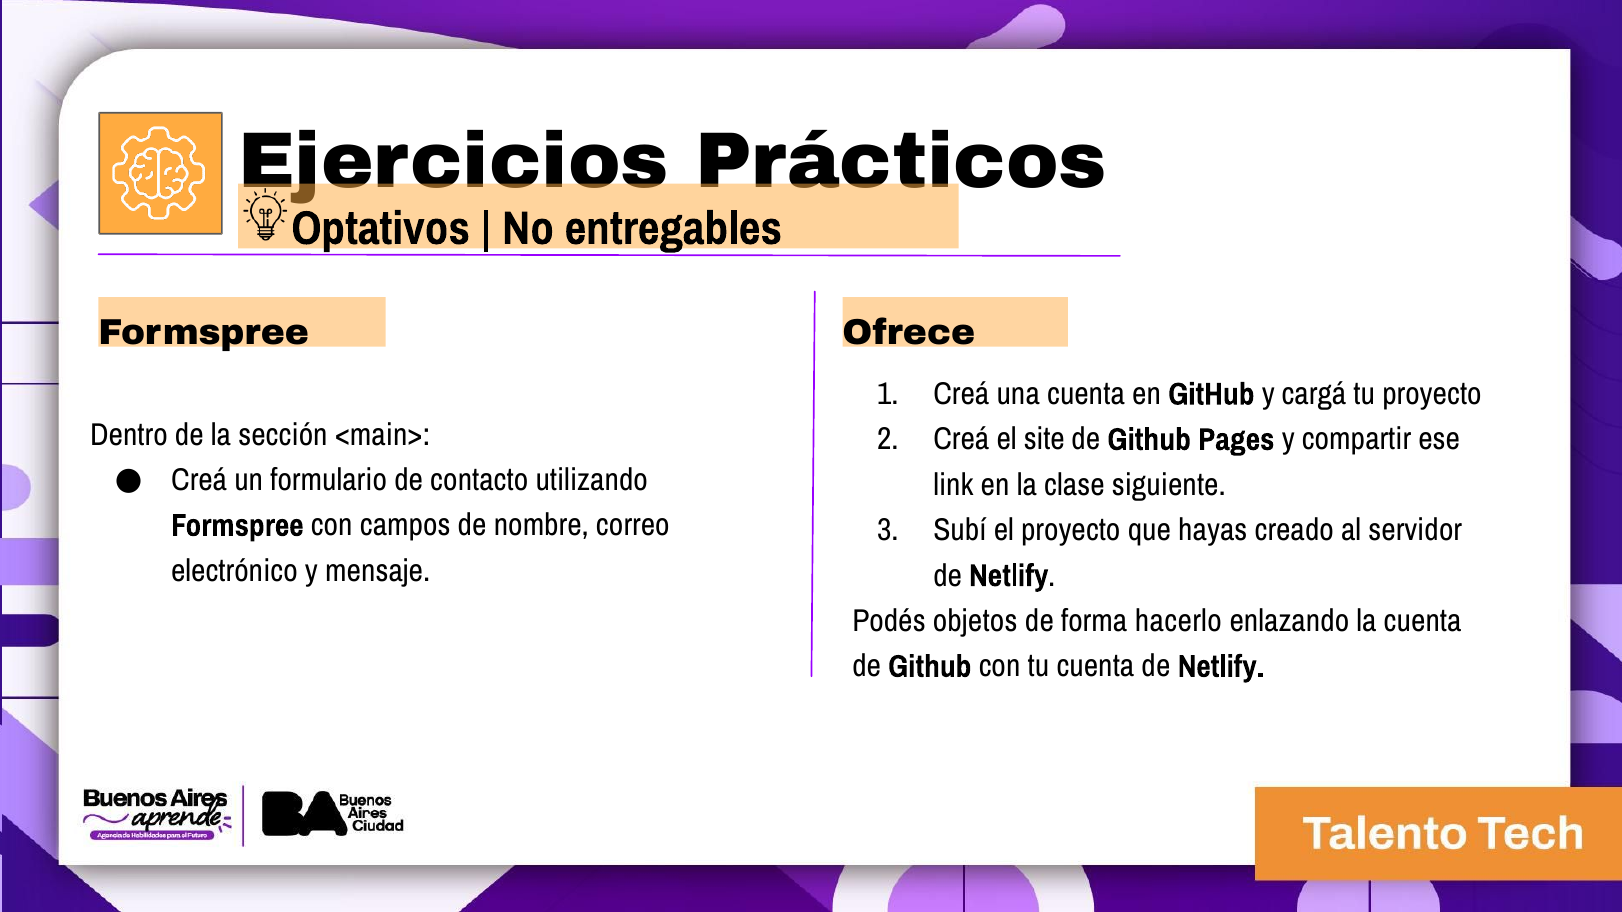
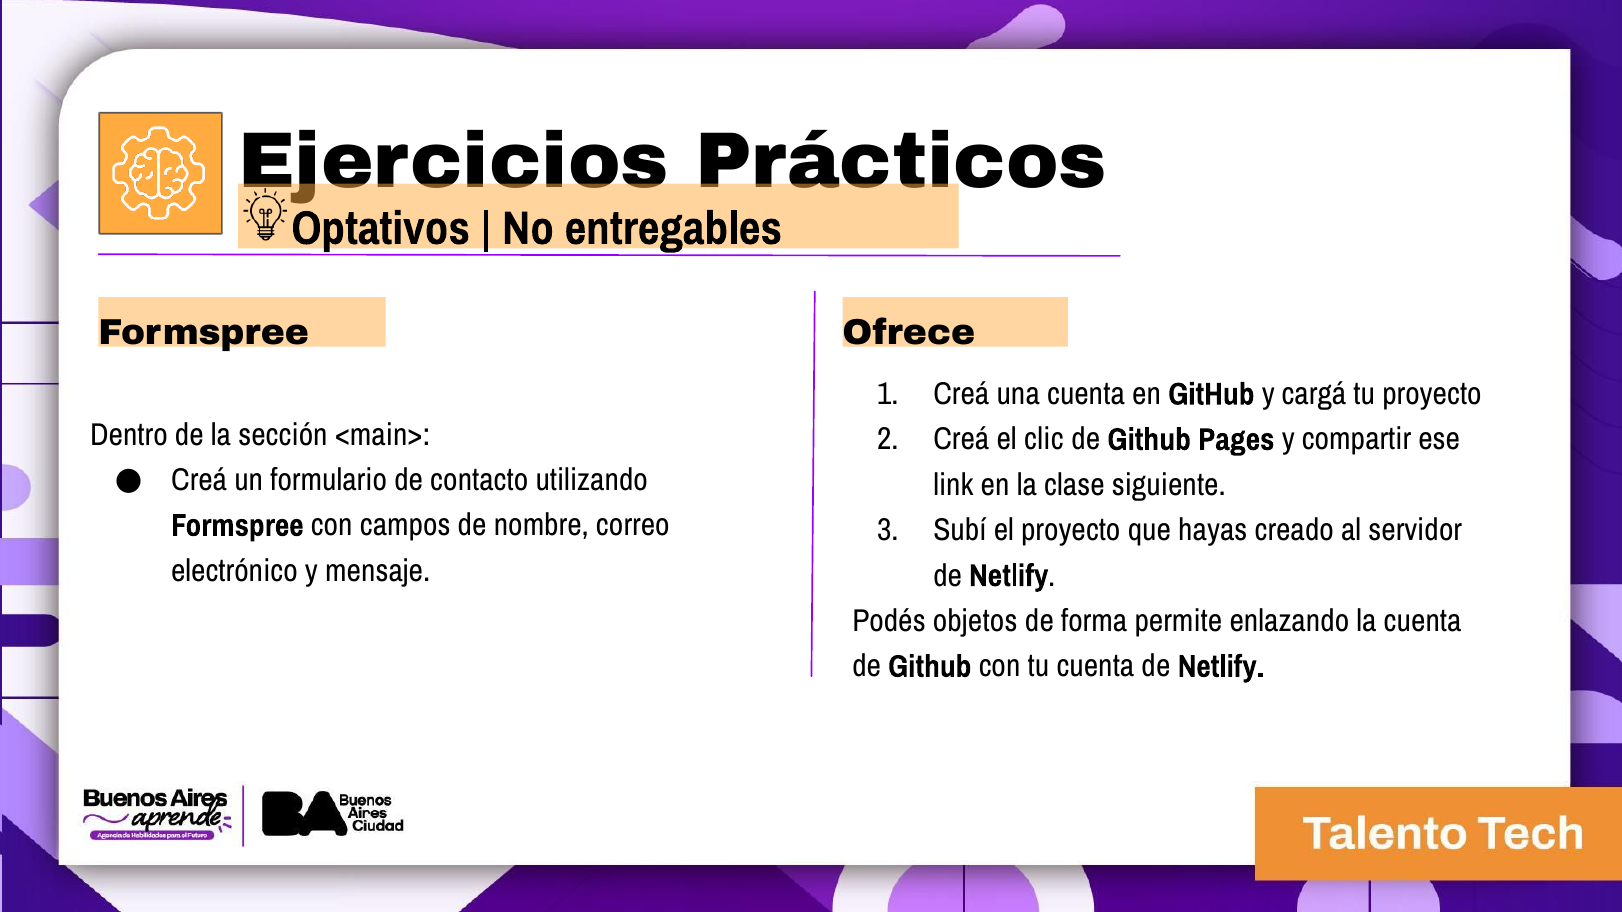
site: site -> clic
hacerlo: hacerlo -> permite
